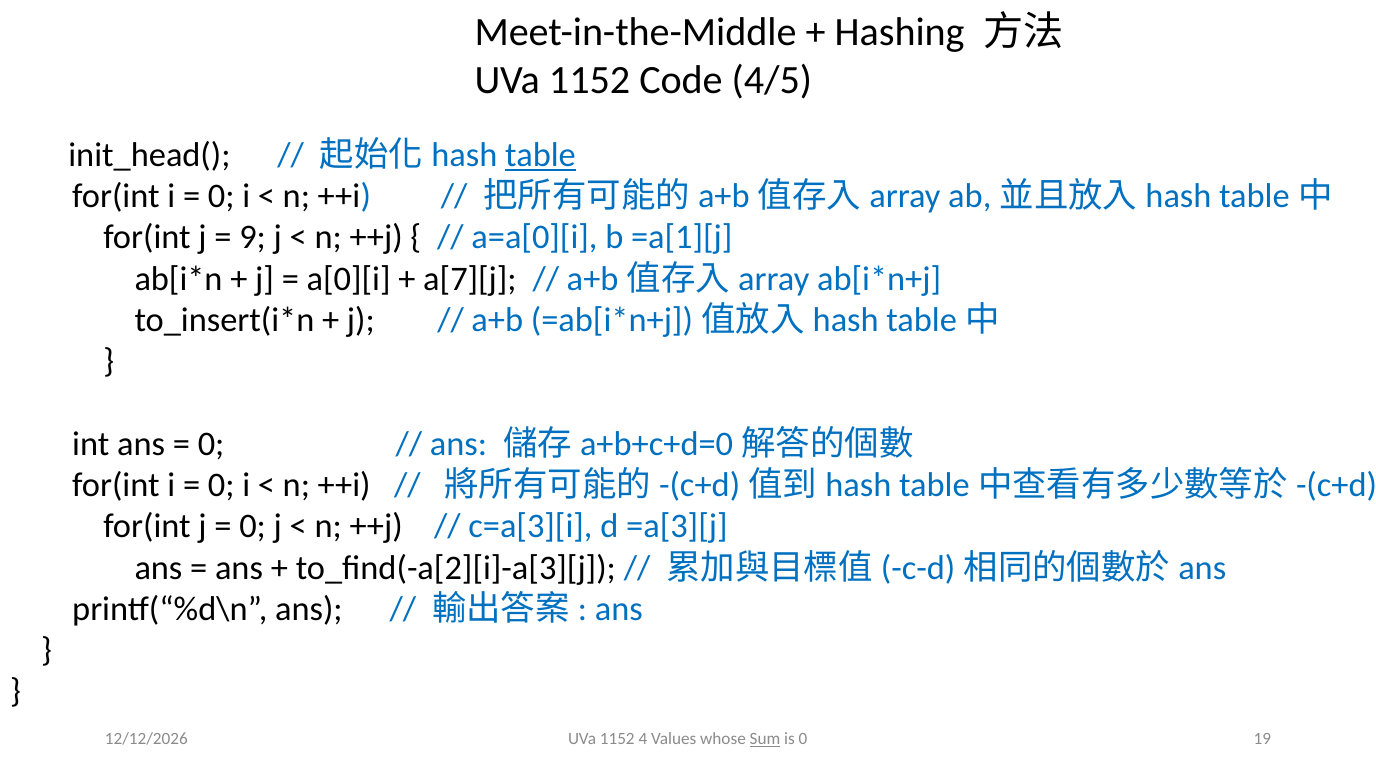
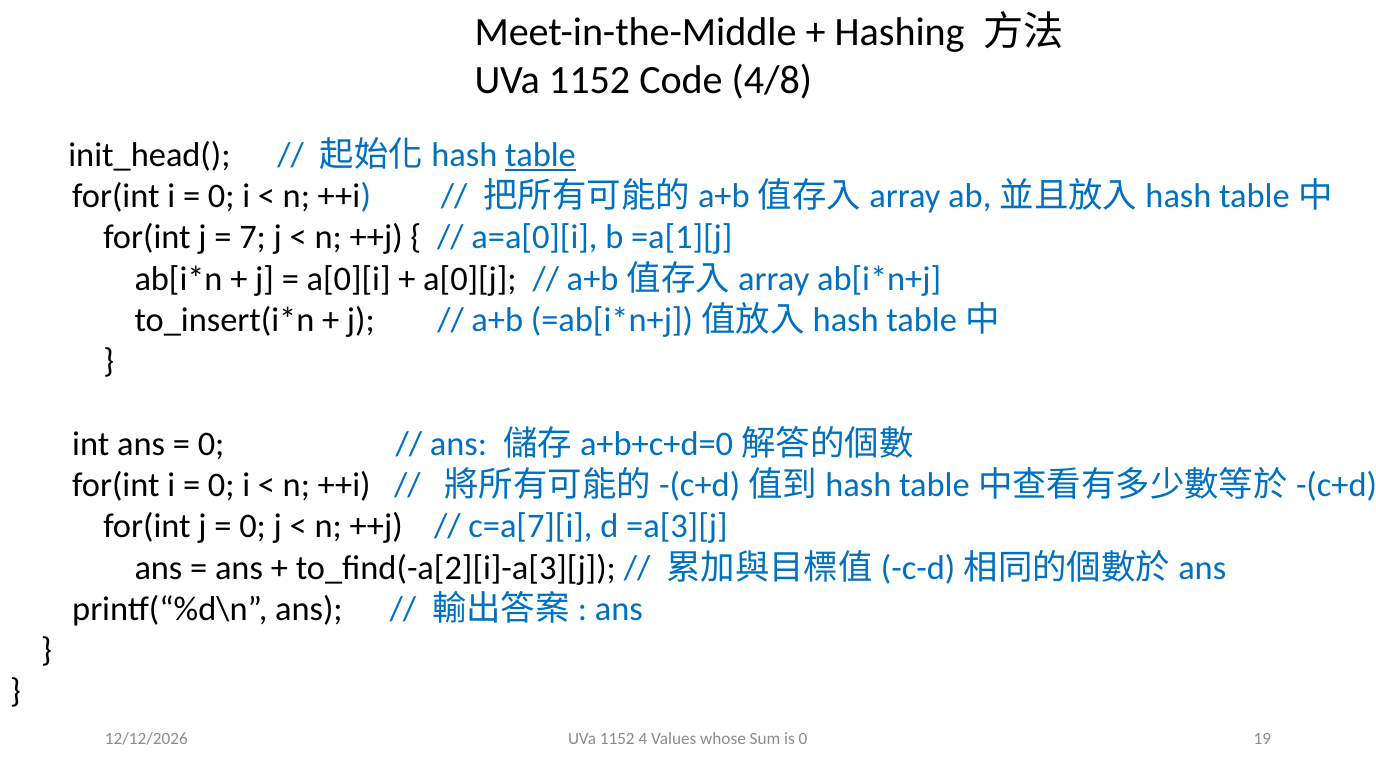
4/5: 4/5 -> 4/8
9: 9 -> 7
a[7][j: a[7][j -> a[0][j
c=a[3][i: c=a[3][i -> c=a[7][i
Sum underline: present -> none
